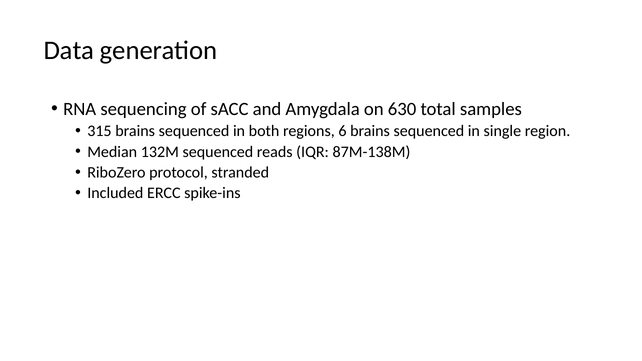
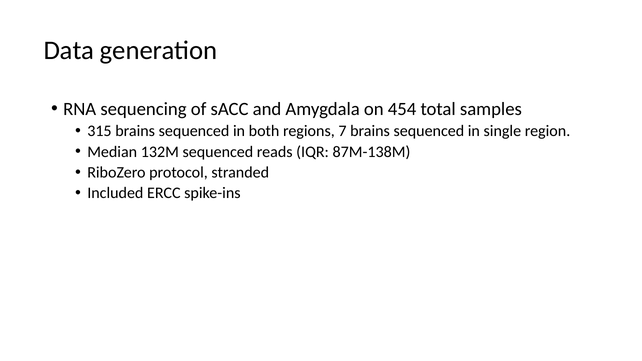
630: 630 -> 454
6: 6 -> 7
